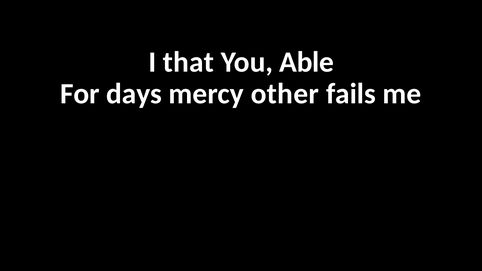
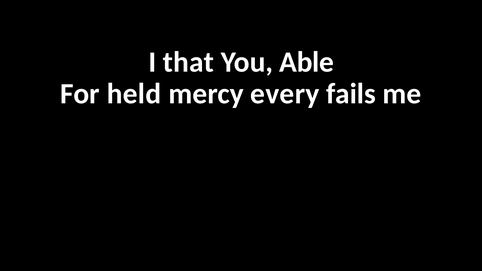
days: days -> held
other: other -> every
